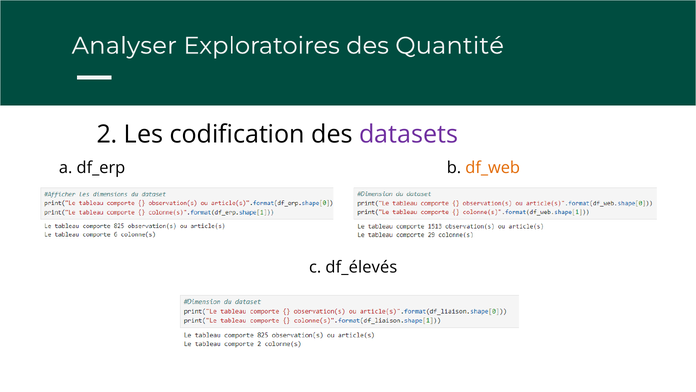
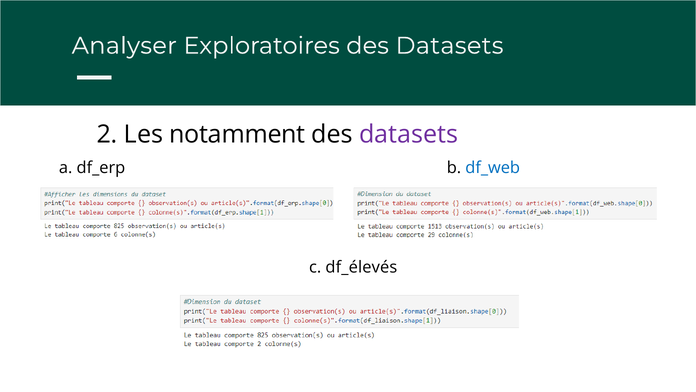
Exploratoires des Quantité: Quantité -> Datasets
codification: codification -> notamment
df_web colour: orange -> blue
